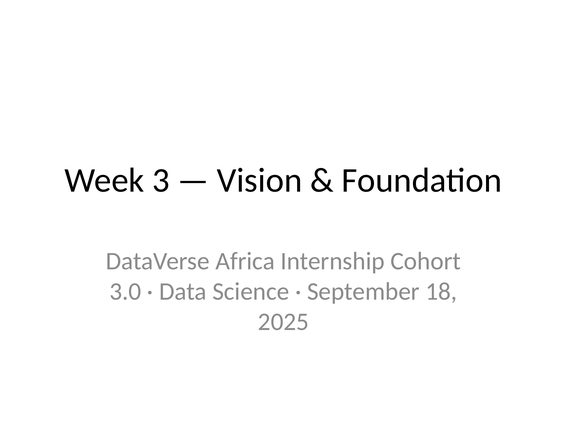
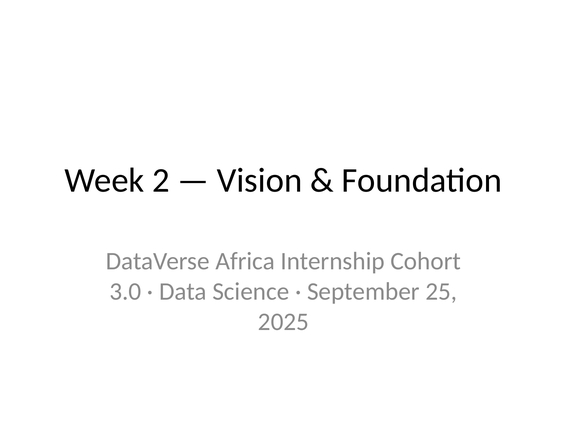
3: 3 -> 2
18: 18 -> 25
